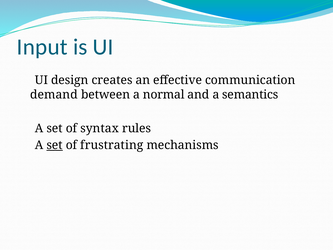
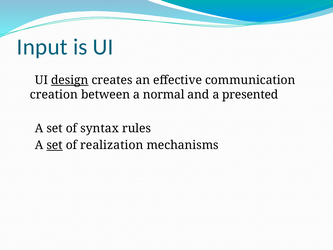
design underline: none -> present
demand: demand -> creation
semantics: semantics -> presented
frustrating: frustrating -> realization
